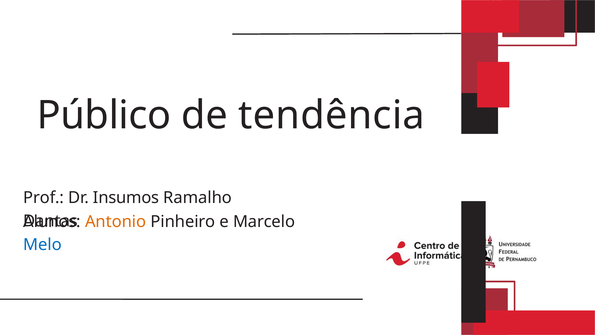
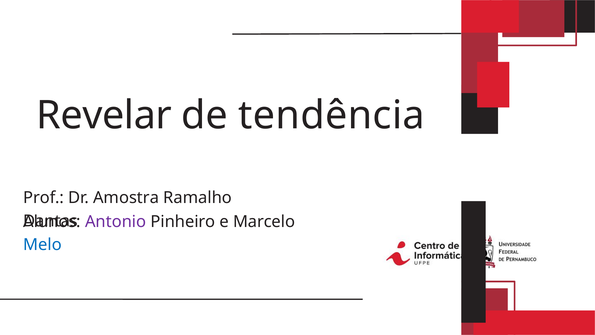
Público: Público -> Revelar
Insumos: Insumos -> Amostra
Antonio colour: orange -> purple
